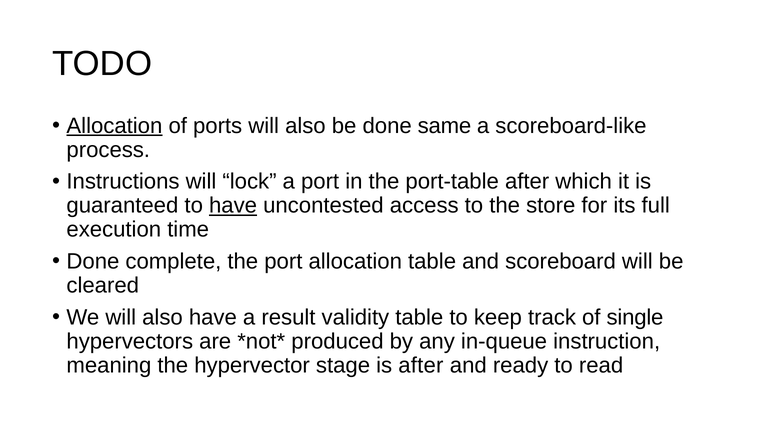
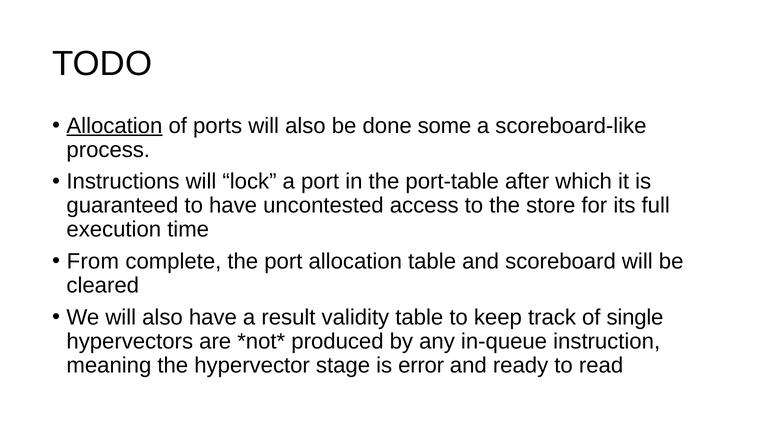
same: same -> some
have at (233, 205) underline: present -> none
Done at (93, 261): Done -> From
is after: after -> error
